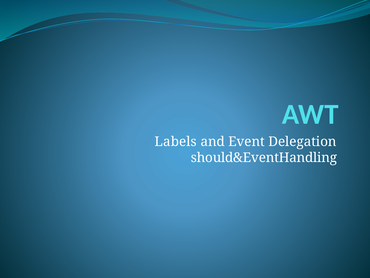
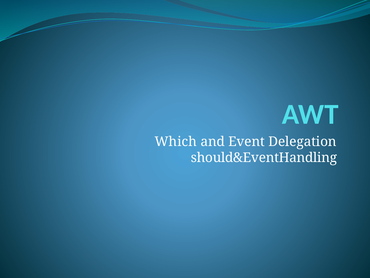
Labels: Labels -> Which
